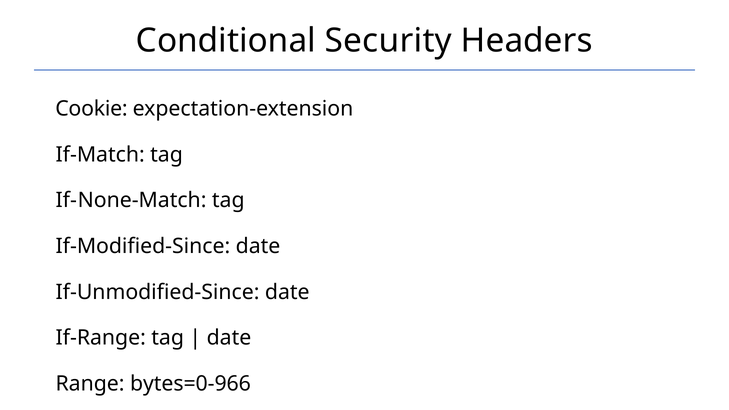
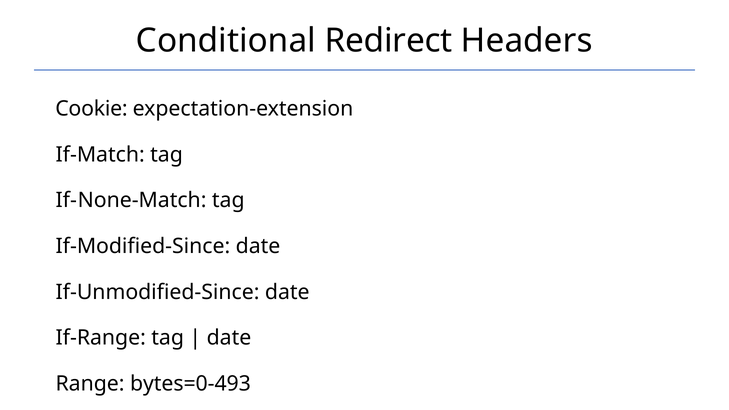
Security: Security -> Redirect
bytes=0-966: bytes=0-966 -> bytes=0-493
